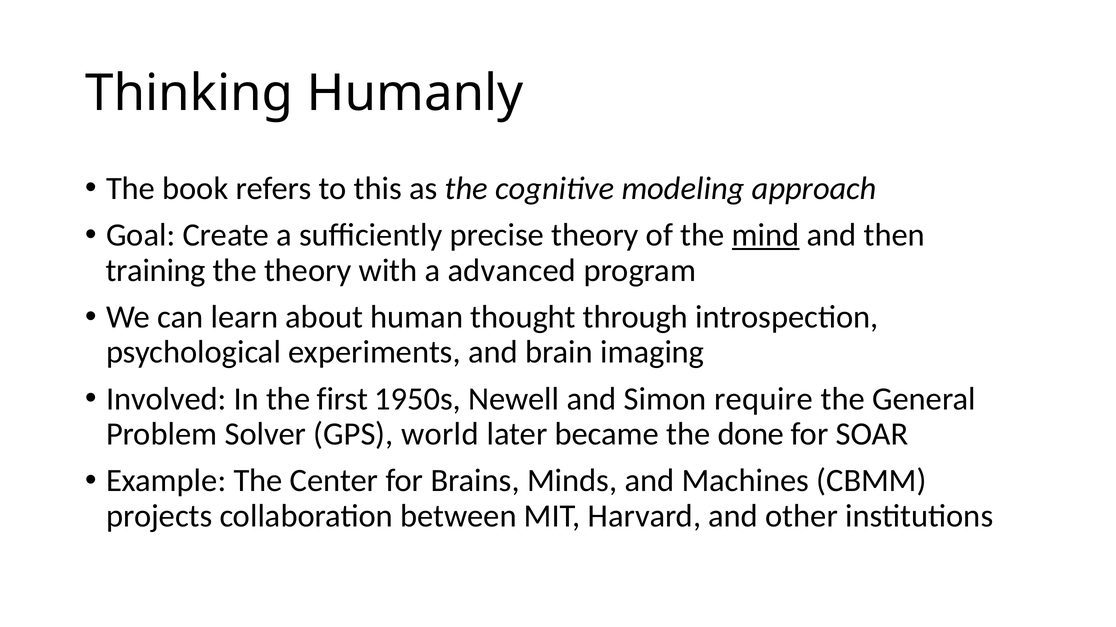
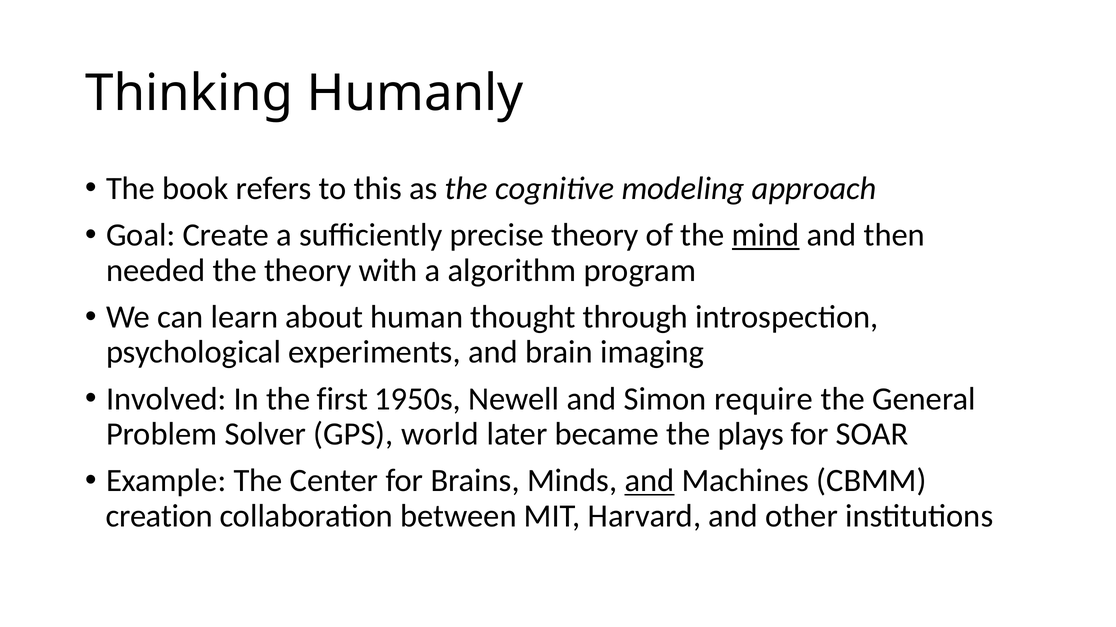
training: training -> needed
advanced: advanced -> algorithm
done: done -> plays
and at (649, 481) underline: none -> present
projects: projects -> creation
